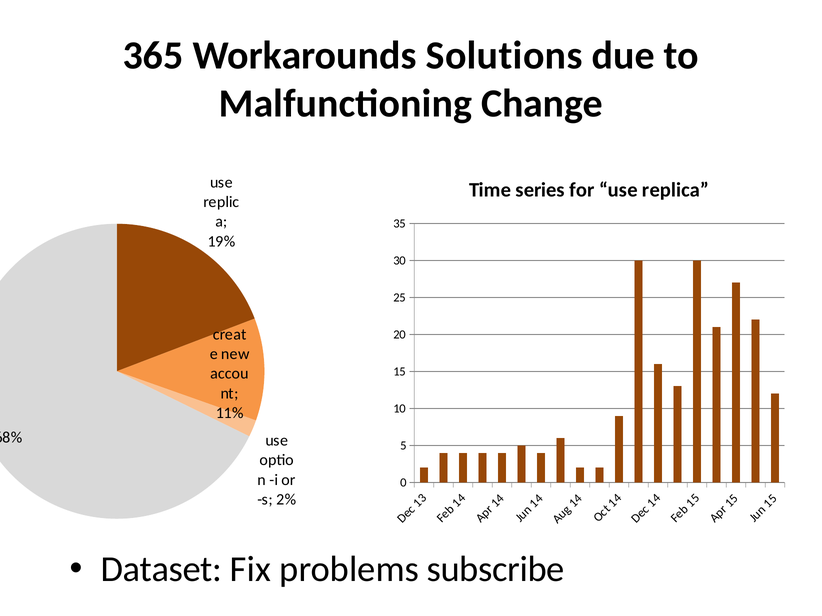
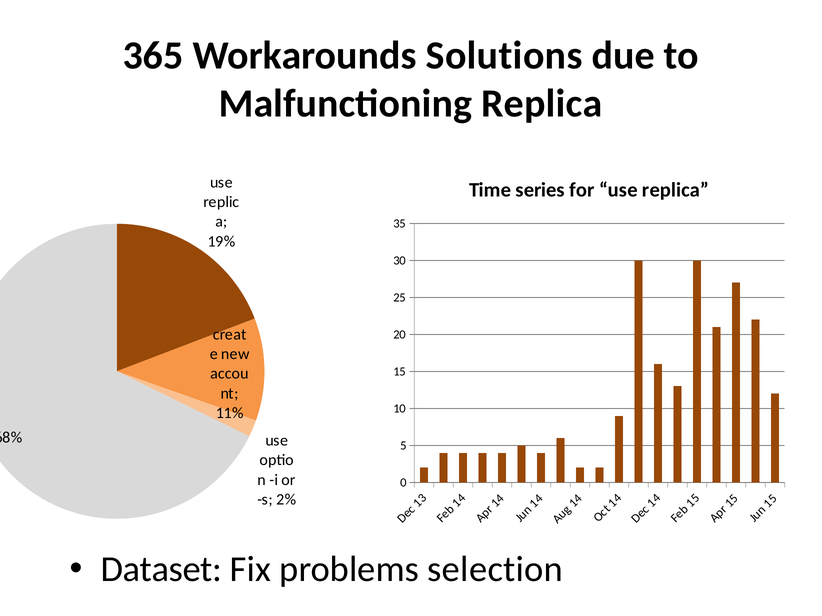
Malfunctioning Change: Change -> Replica
subscribe: subscribe -> selection
